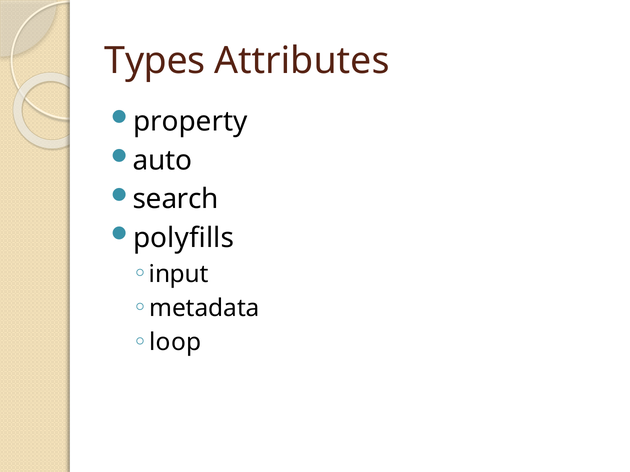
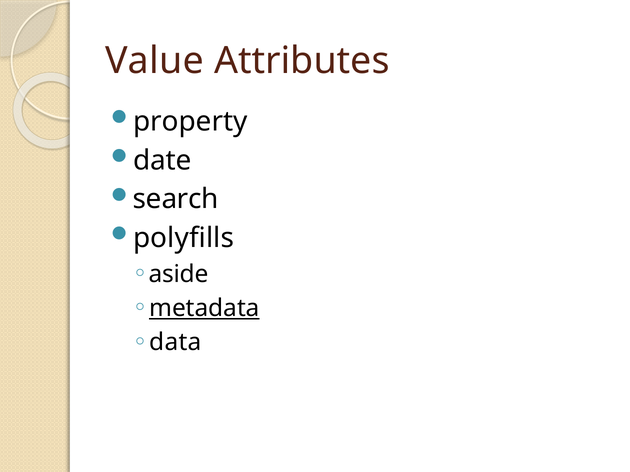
Types: Types -> Value
auto: auto -> date
input: input -> aside
metadata underline: none -> present
loop: loop -> data
